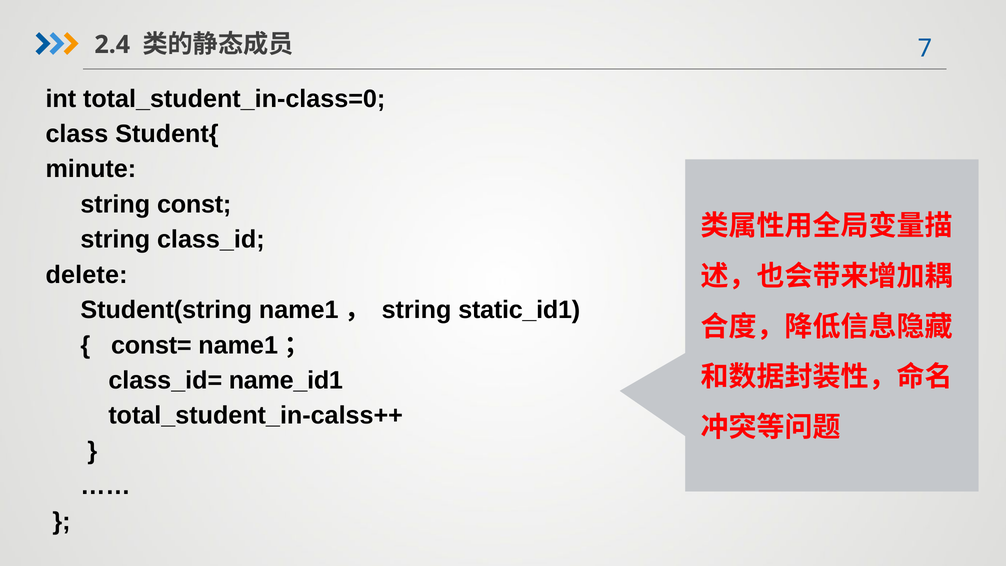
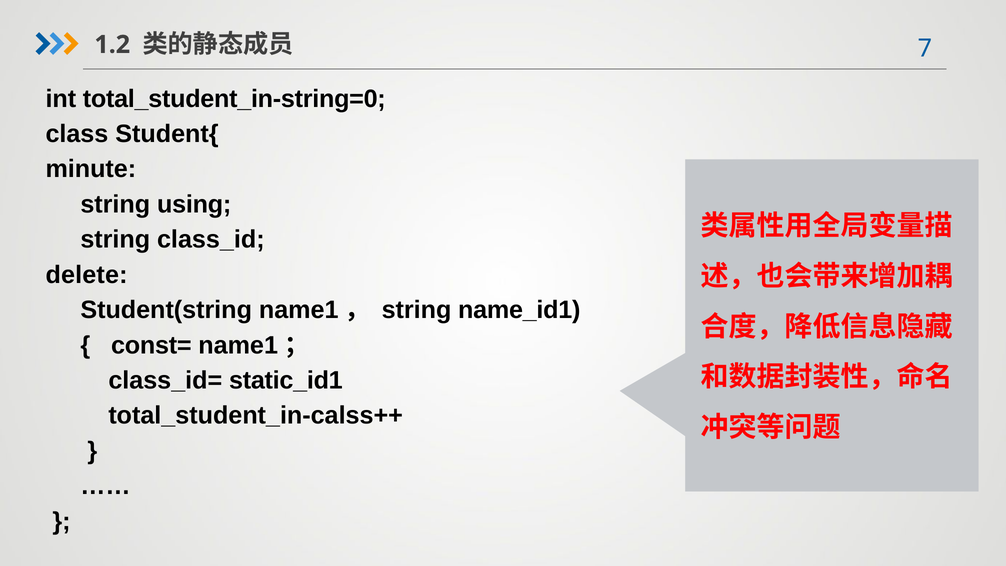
2.4: 2.4 -> 1.2
total_student_in-class=0: total_student_in-class=0 -> total_student_in-string=0
const: const -> using
static_id1: static_id1 -> name_id1
name_id1: name_id1 -> static_id1
